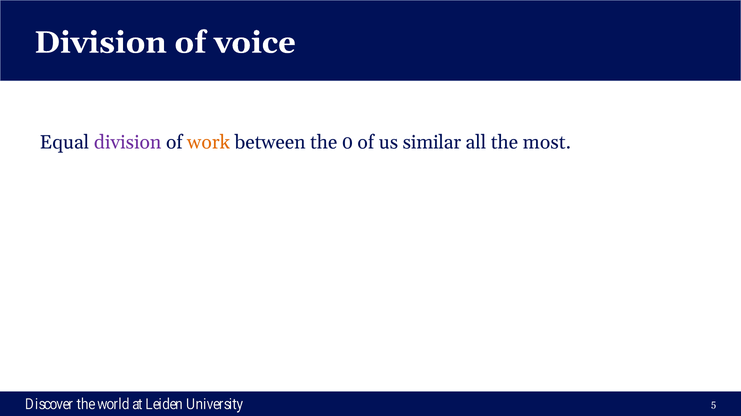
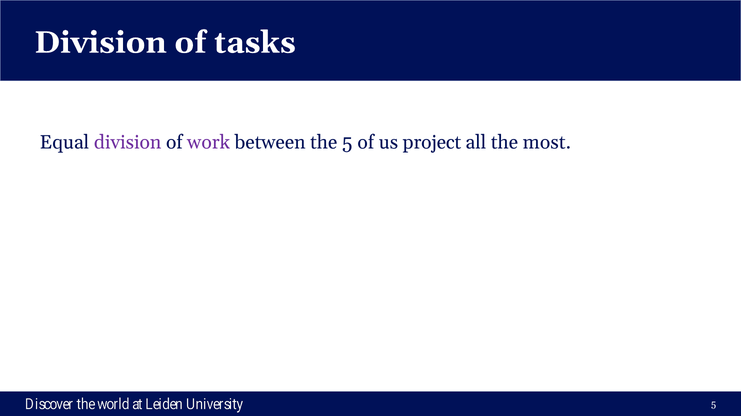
voice: voice -> tasks
work colour: orange -> purple
the 0: 0 -> 5
similar: similar -> project
